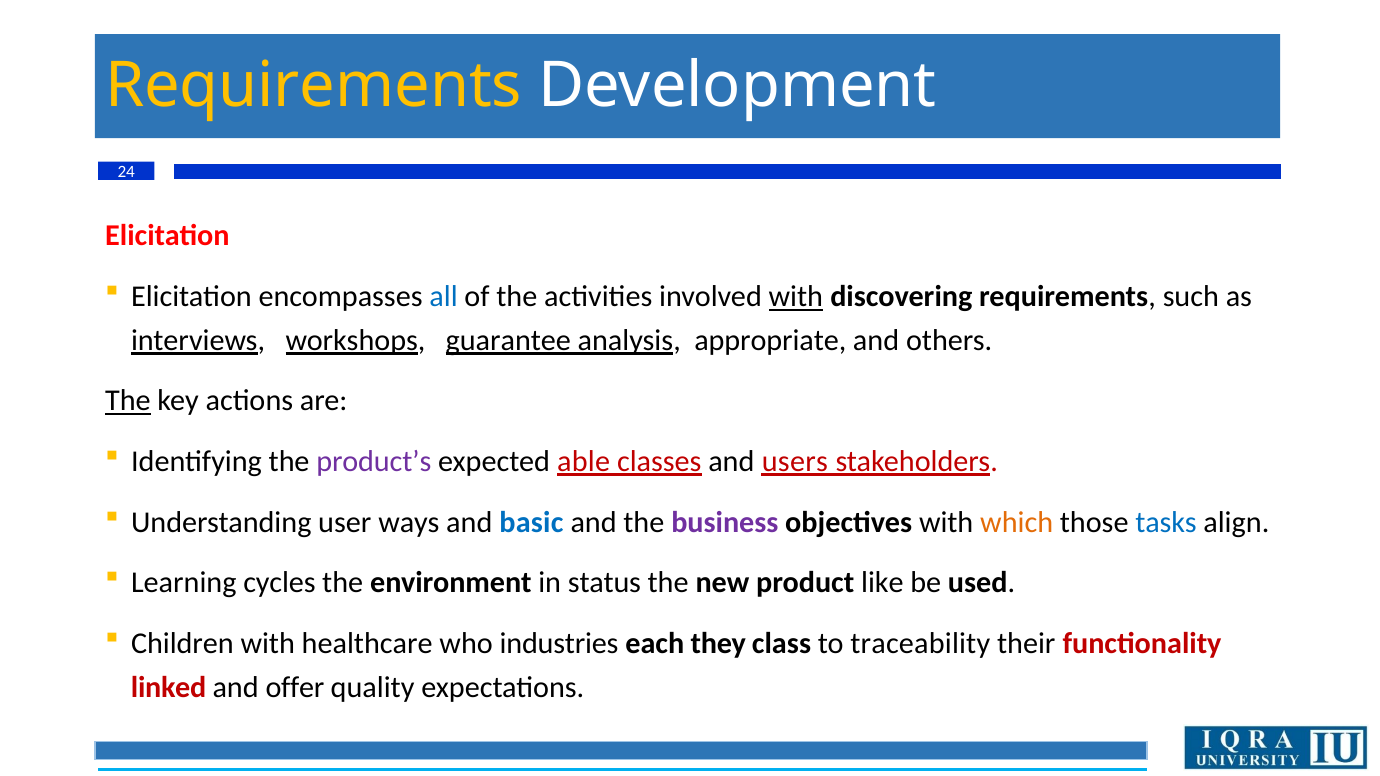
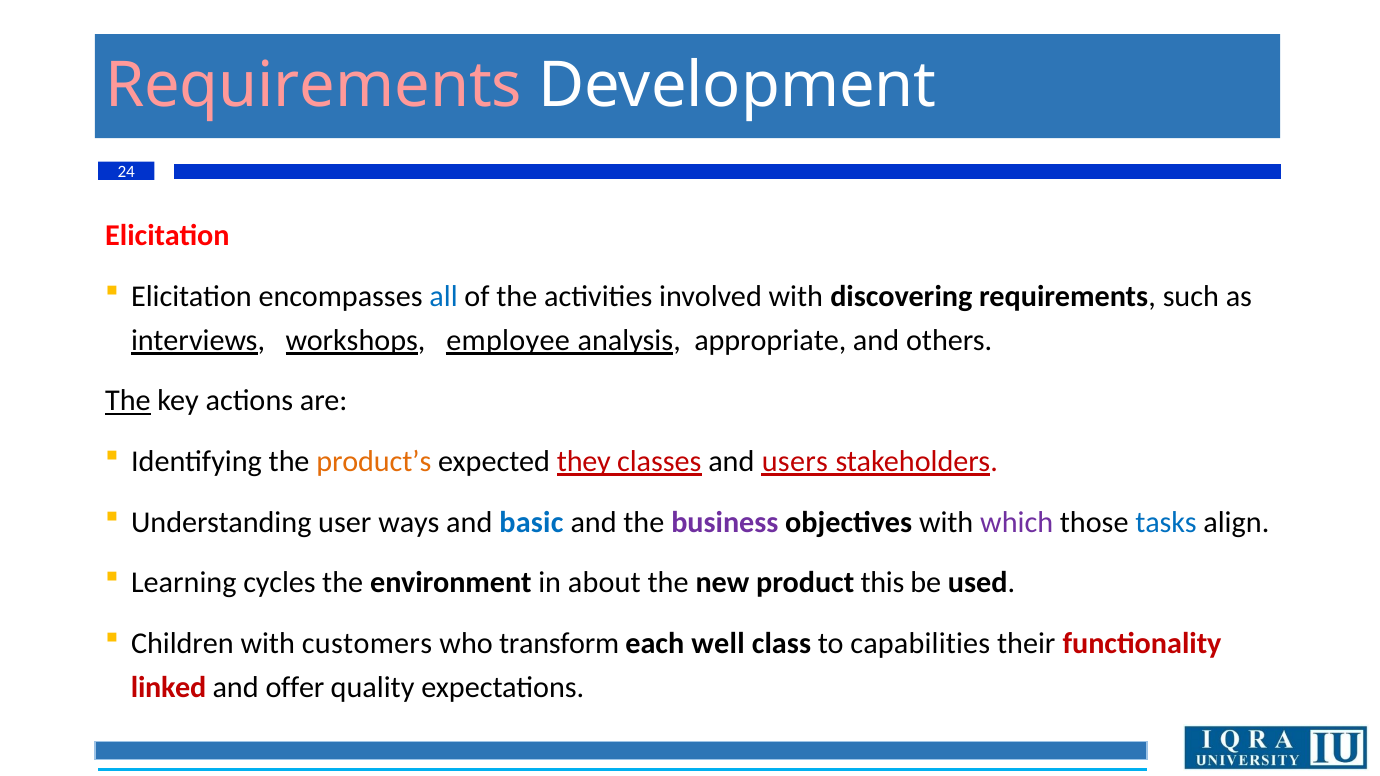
Requirements at (314, 86) colour: yellow -> pink
with at (796, 297) underline: present -> none
guarantee: guarantee -> employee
product’s colour: purple -> orange
able: able -> they
which colour: orange -> purple
status: status -> about
like: like -> this
healthcare: healthcare -> customers
industries: industries -> transform
they: they -> well
traceability: traceability -> capabilities
